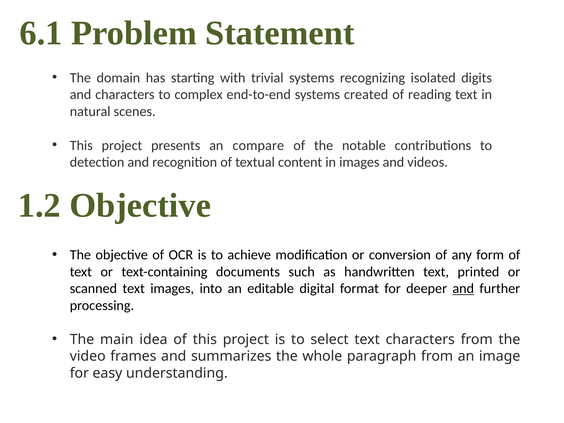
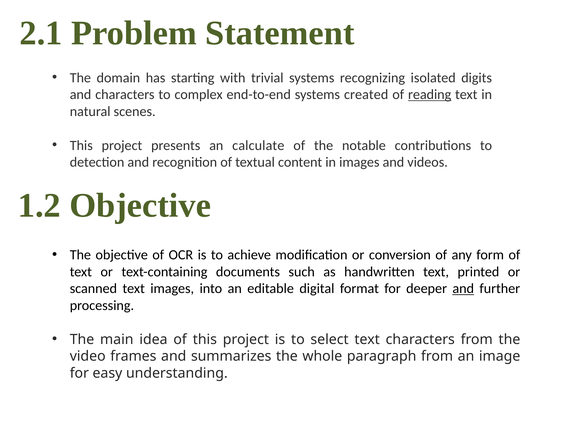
6.1: 6.1 -> 2.1
reading underline: none -> present
compare: compare -> calculate
